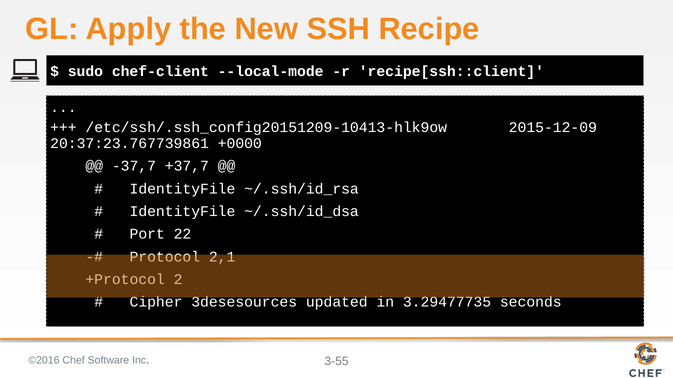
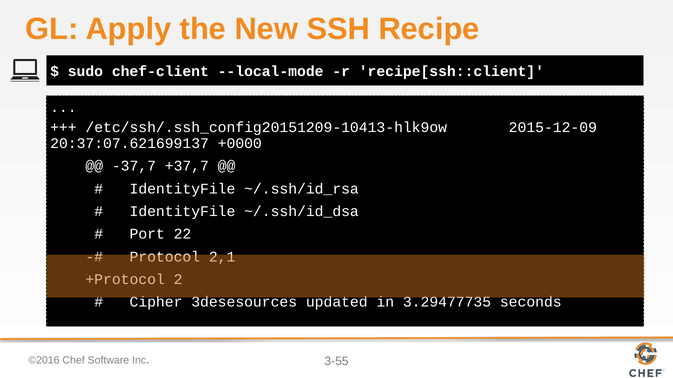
20:37:23.767739861: 20:37:23.767739861 -> 20:37:07.621699137
